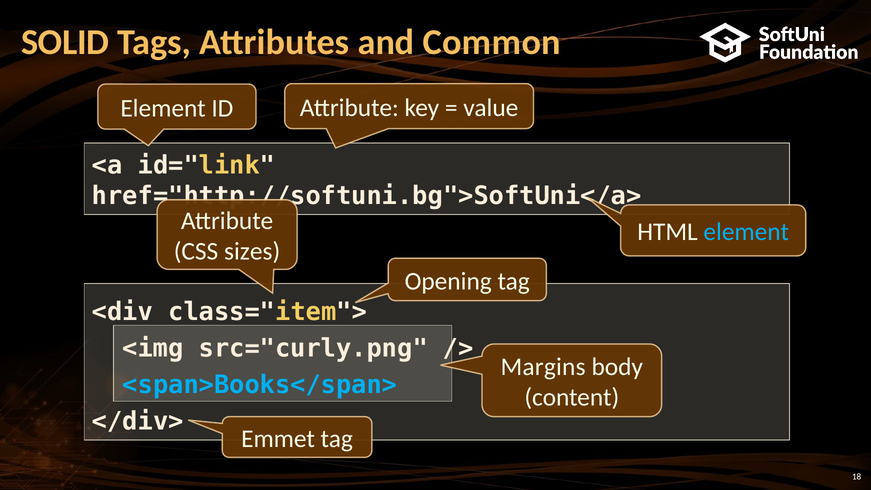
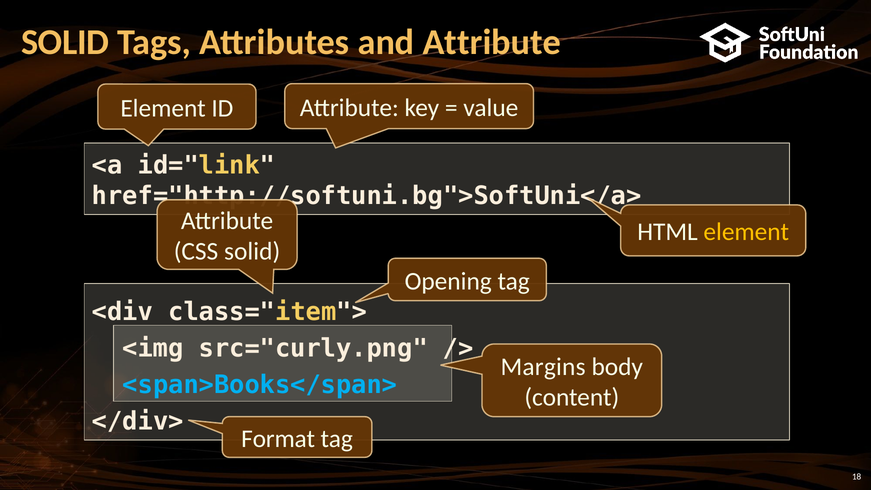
and Common: Common -> Attribute
element at (746, 232) colour: light blue -> yellow
CSS sizes: sizes -> solid
Emmet: Emmet -> Format
